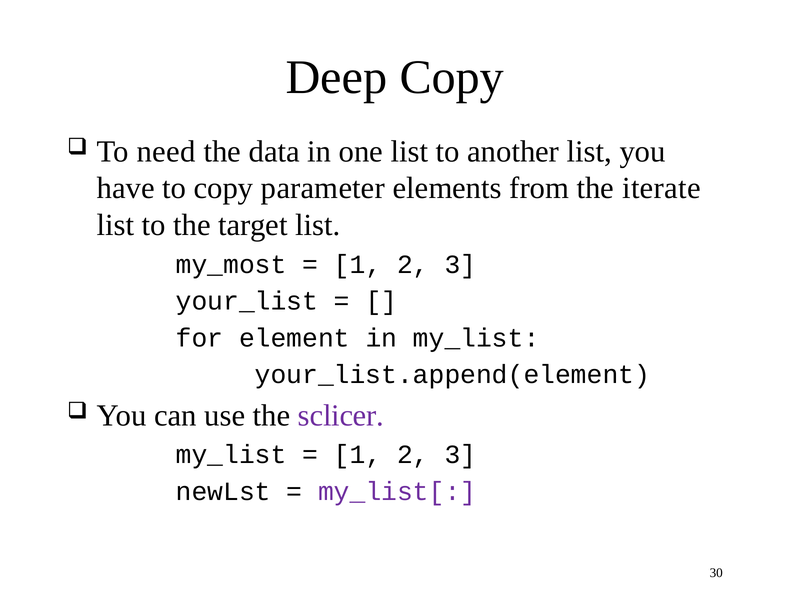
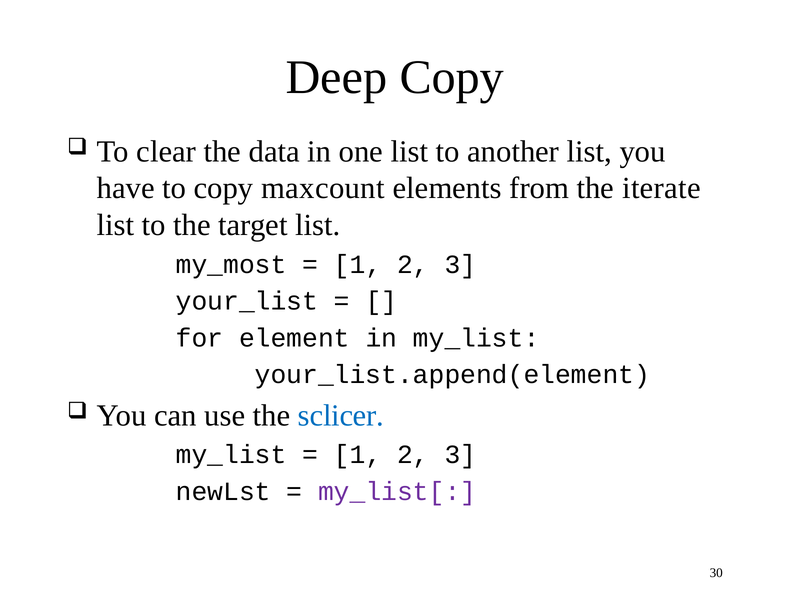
need: need -> clear
parameter: parameter -> maxcount
sclicer colour: purple -> blue
